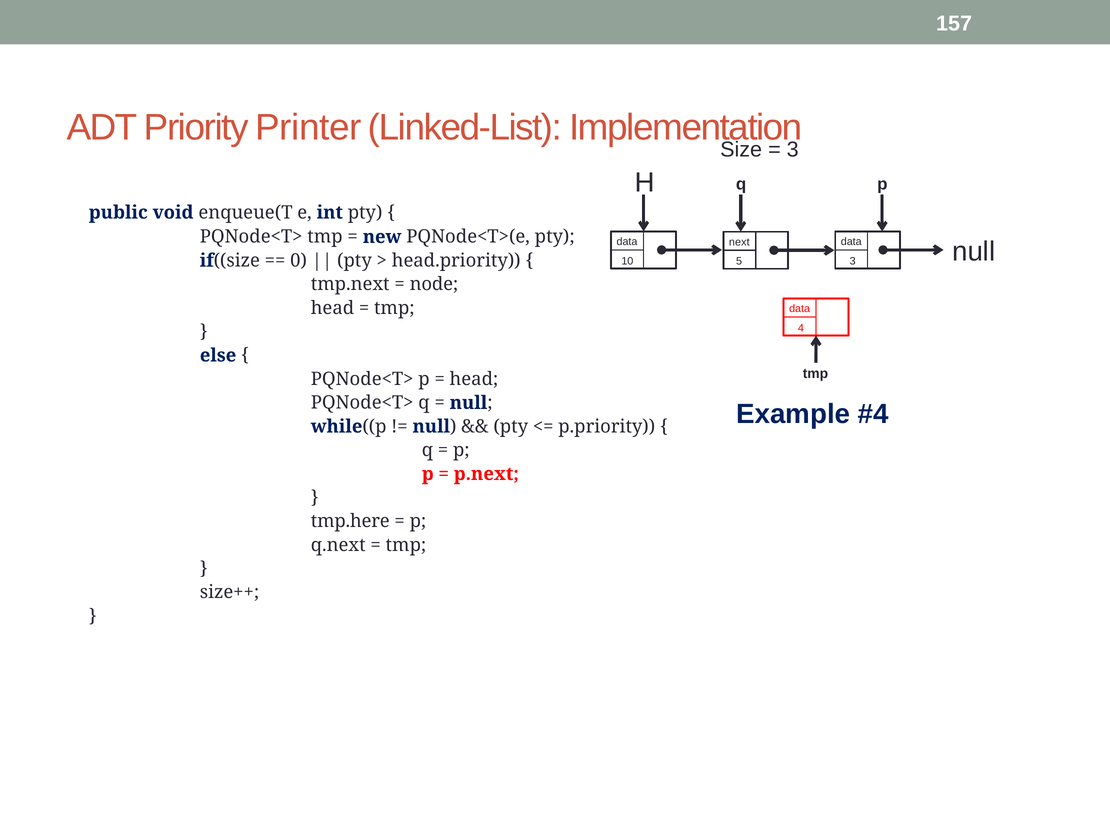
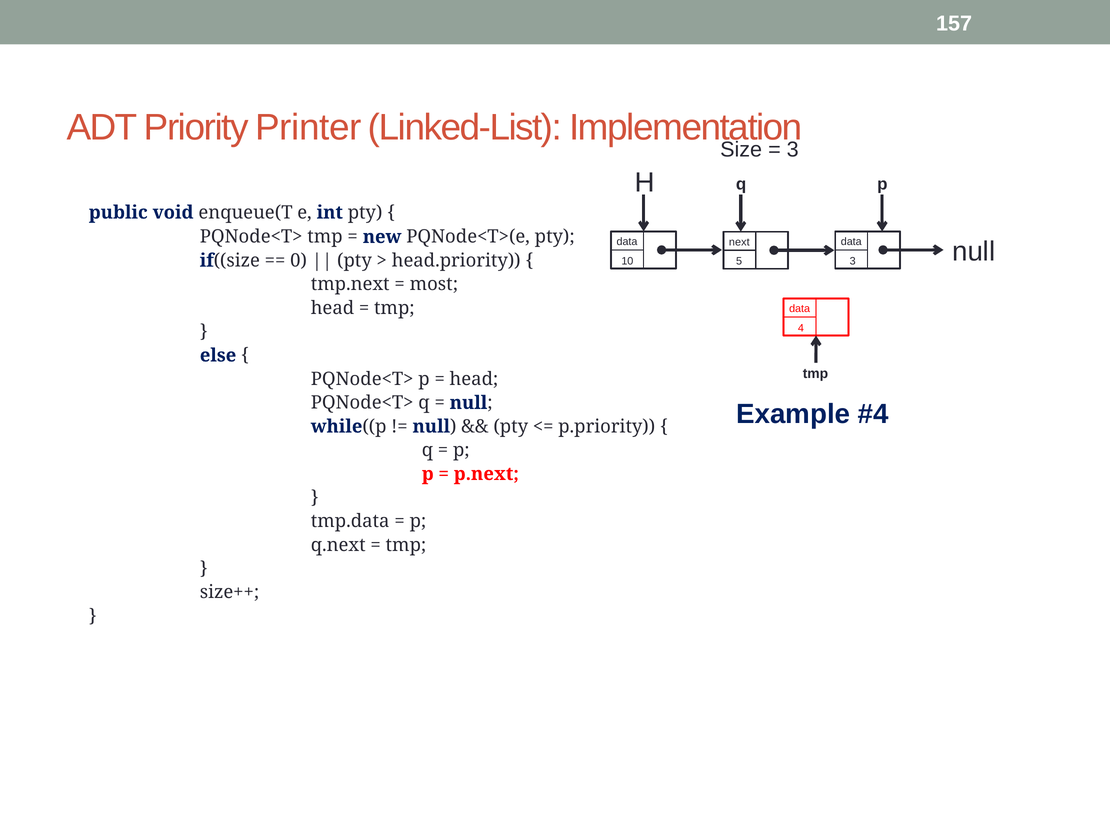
node: node -> most
tmp.here: tmp.here -> tmp.data
